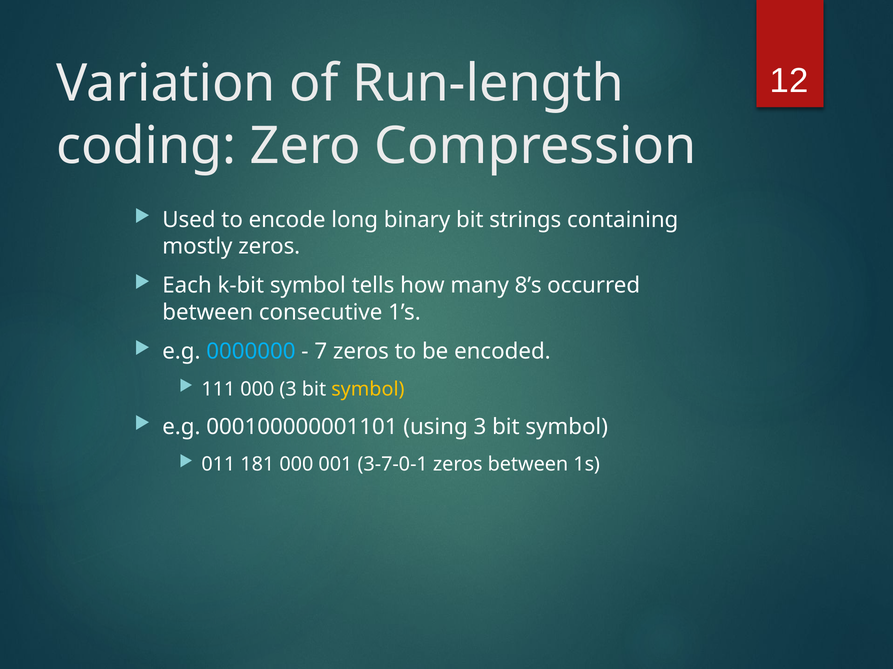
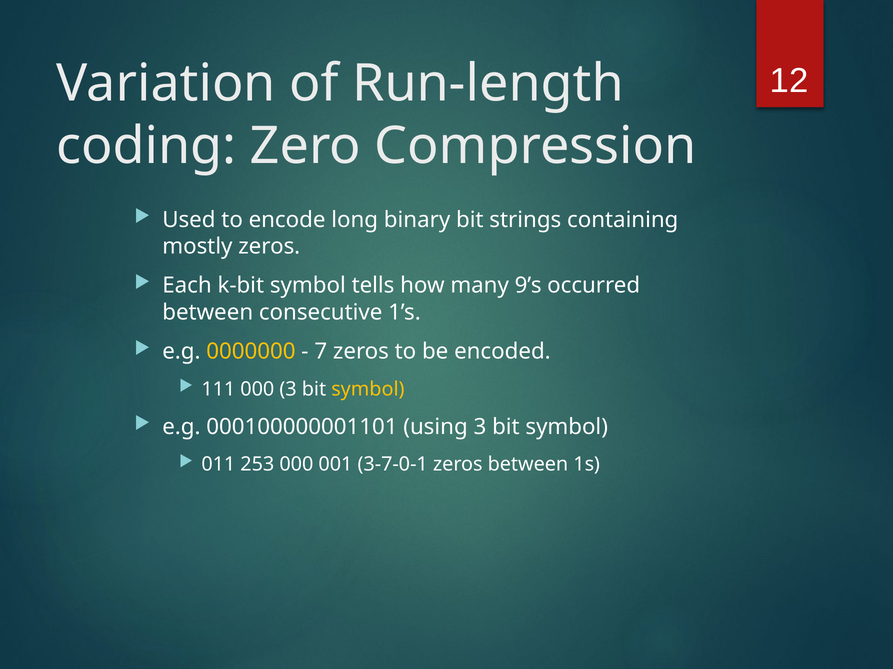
8’s: 8’s -> 9’s
0000000 colour: light blue -> yellow
181: 181 -> 253
